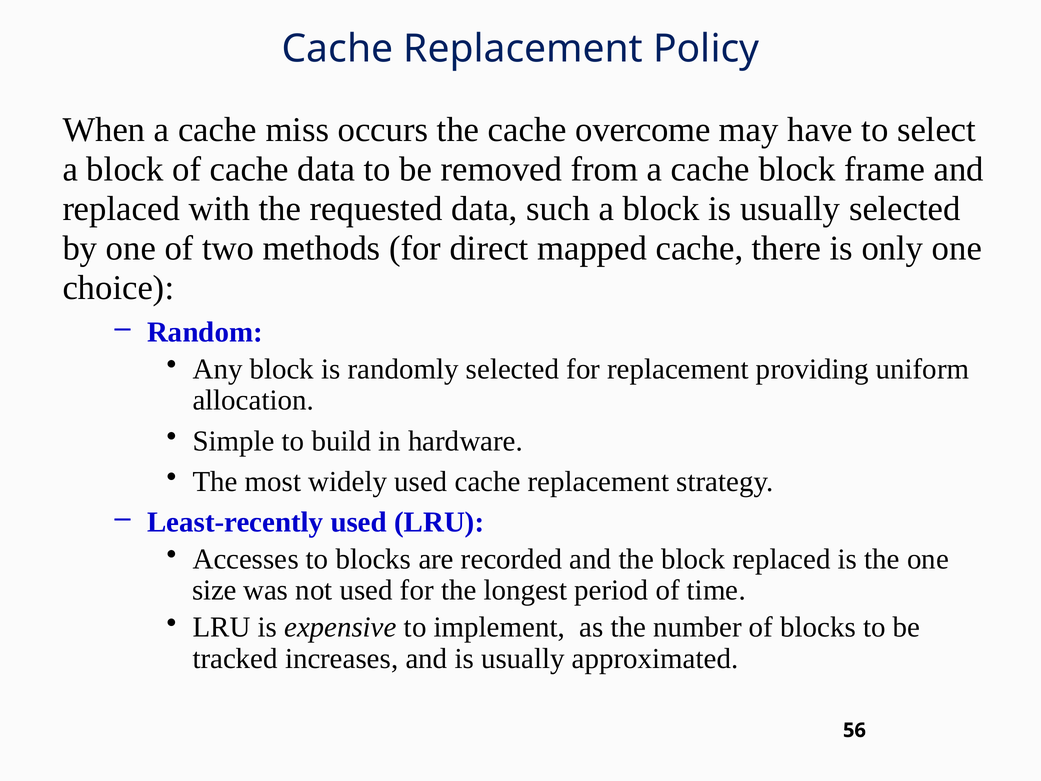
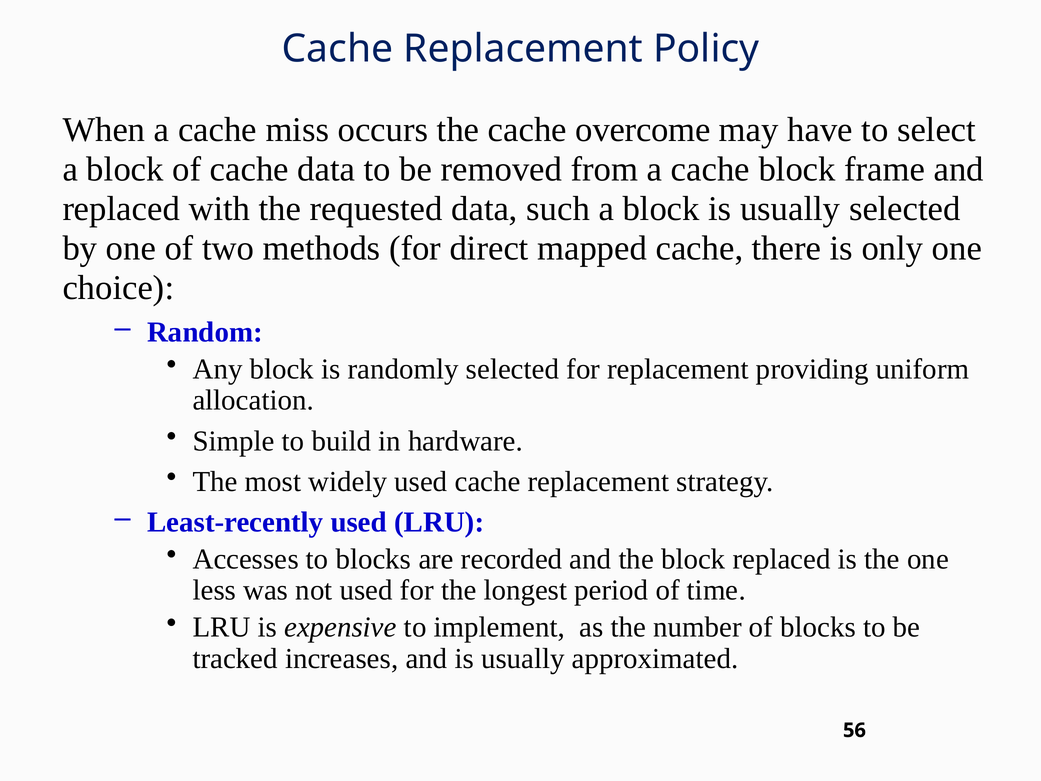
size: size -> less
